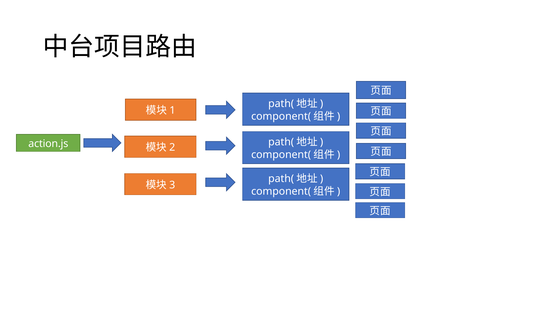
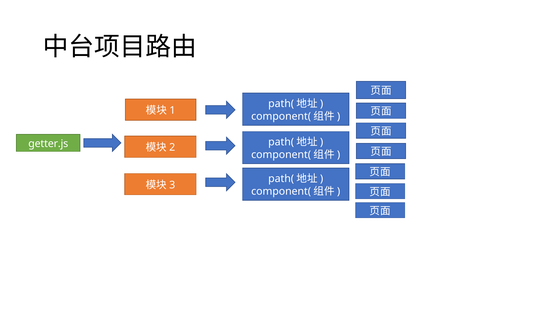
action.js: action.js -> getter.js
